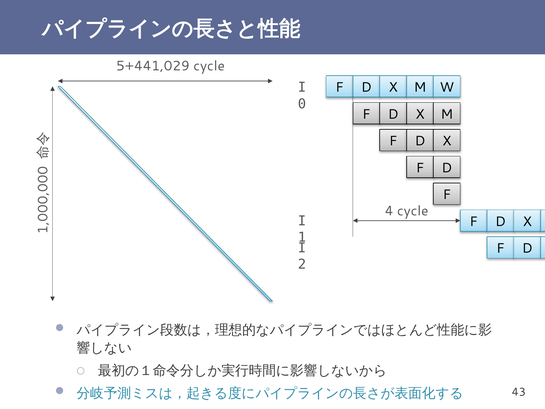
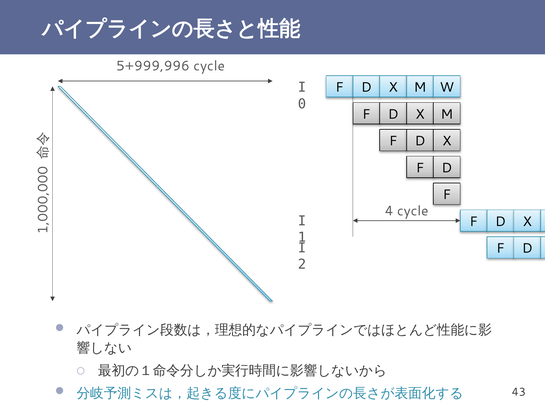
5+441,029: 5+441,029 -> 5+999,996
